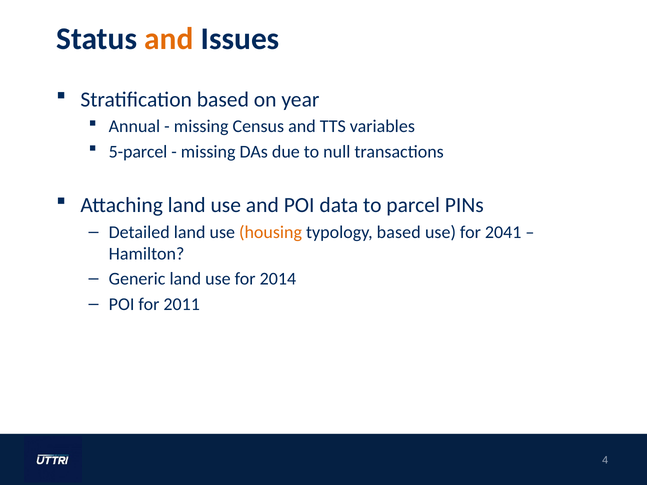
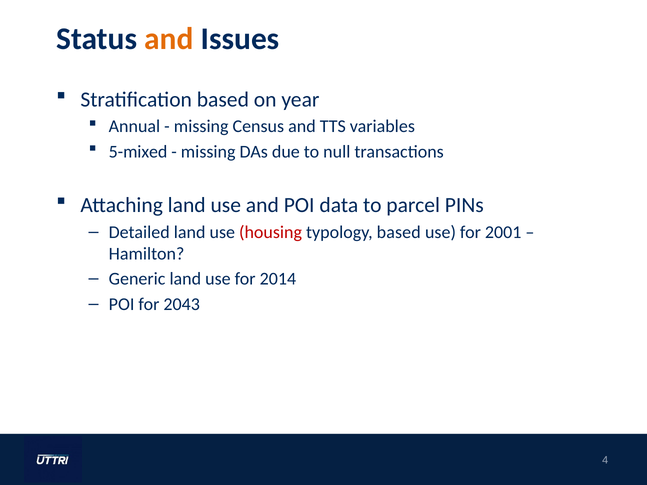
5-parcel: 5-parcel -> 5-mixed
housing colour: orange -> red
2041: 2041 -> 2001
2011: 2011 -> 2043
